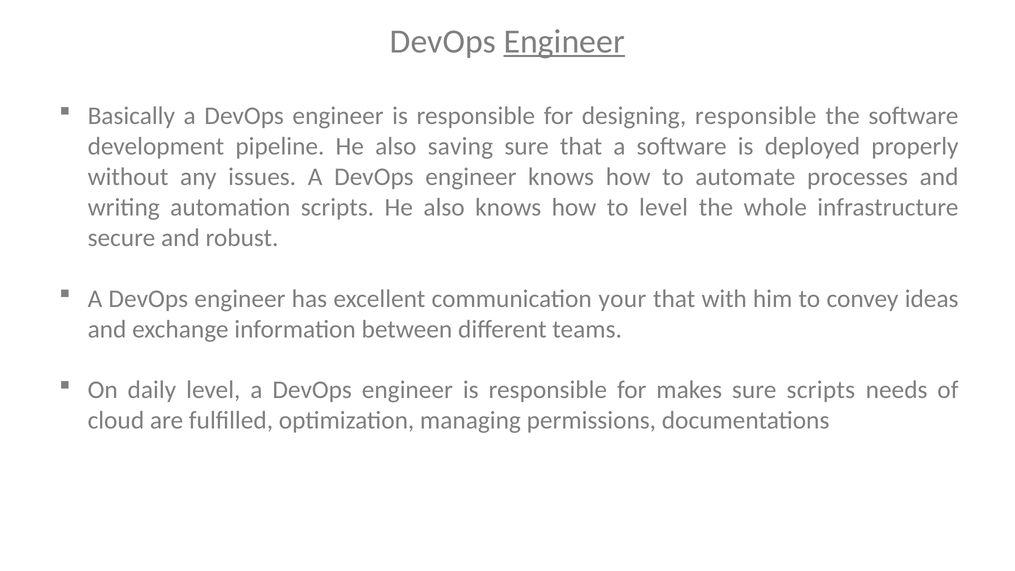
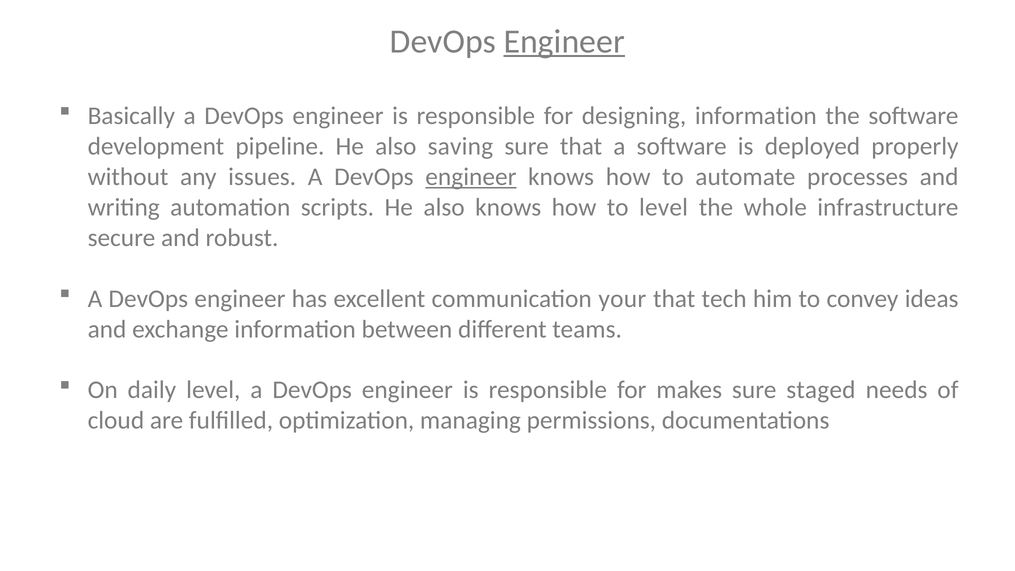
designing responsible: responsible -> information
engineer at (471, 177) underline: none -> present
with: with -> tech
sure scripts: scripts -> staged
